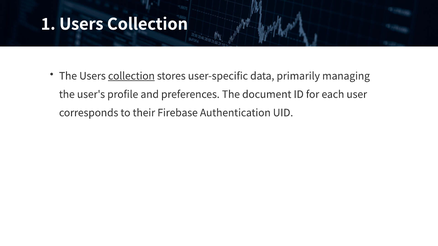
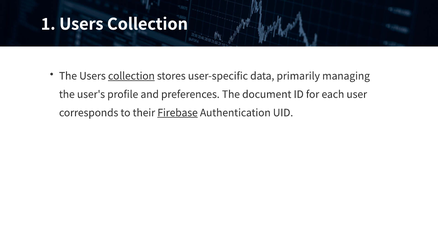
Firebase underline: none -> present
